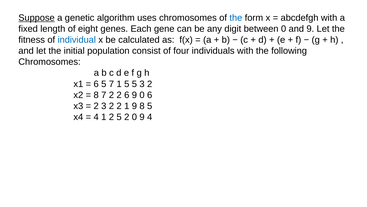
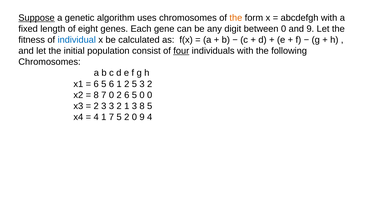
the at (236, 18) colour: blue -> orange
four underline: none -> present
5 7: 7 -> 6
1 5: 5 -> 2
7 2: 2 -> 0
2 6 9: 9 -> 5
0 6: 6 -> 0
2 3 2: 2 -> 3
1 9: 9 -> 3
1 2: 2 -> 7
